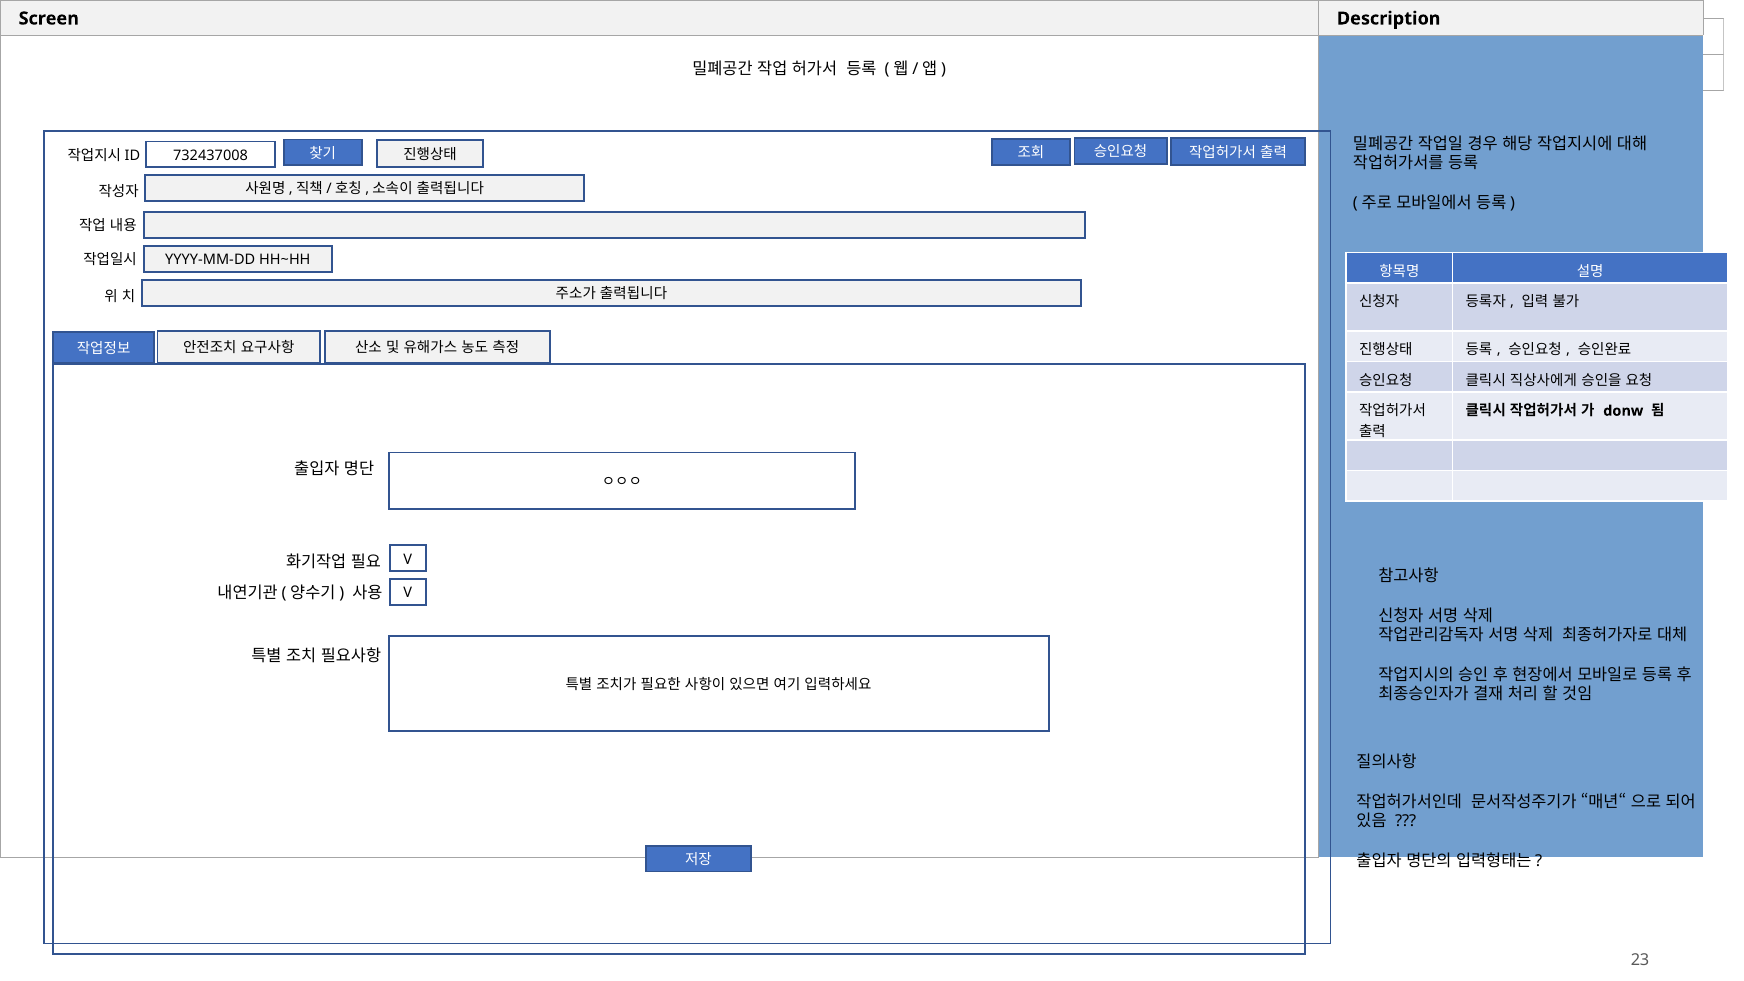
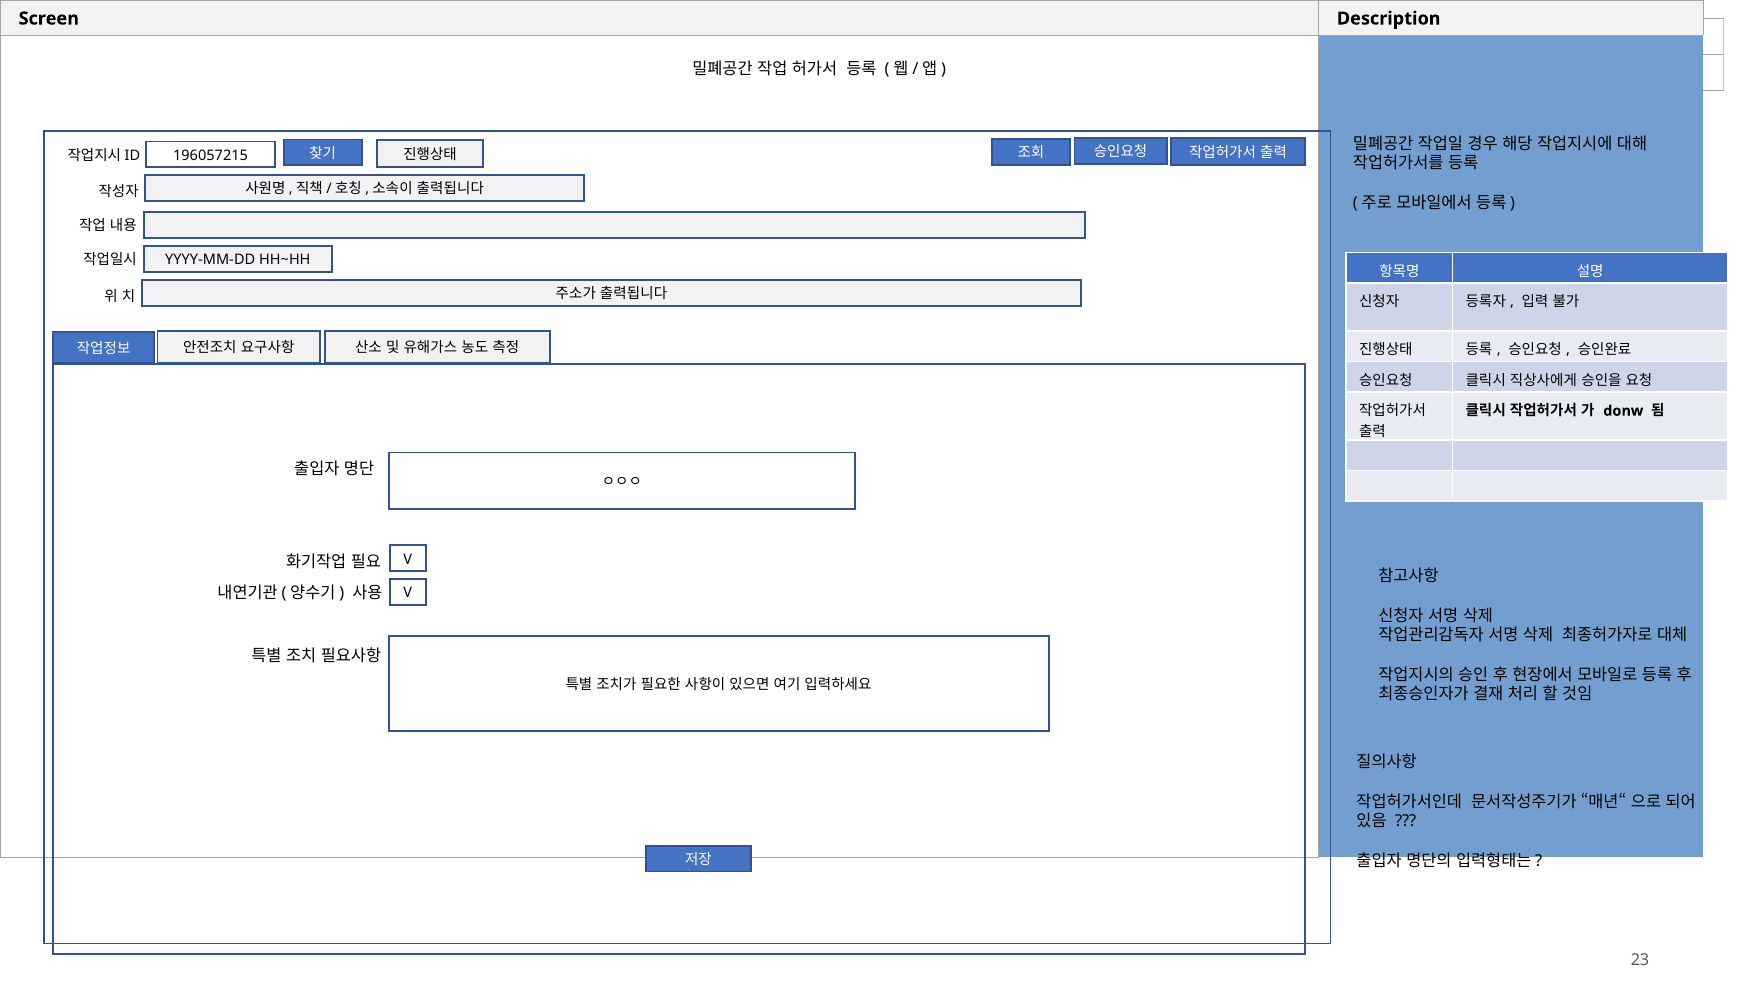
732437008: 732437008 -> 196057215
